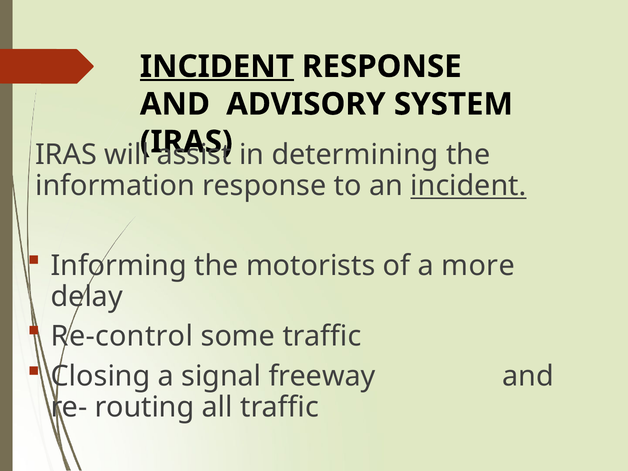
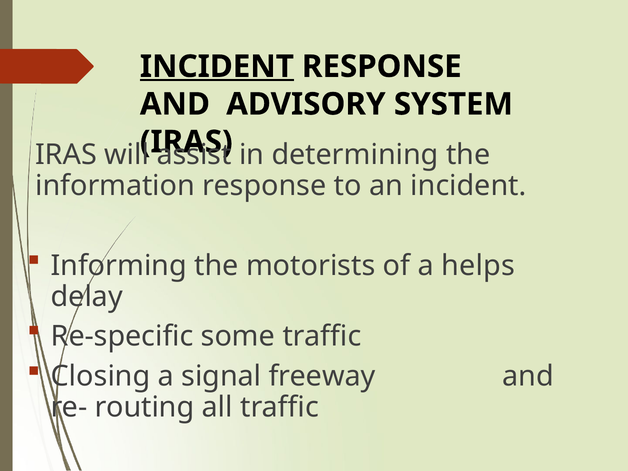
incident at (468, 186) underline: present -> none
more: more -> helps
Re-control: Re-control -> Re-specific
